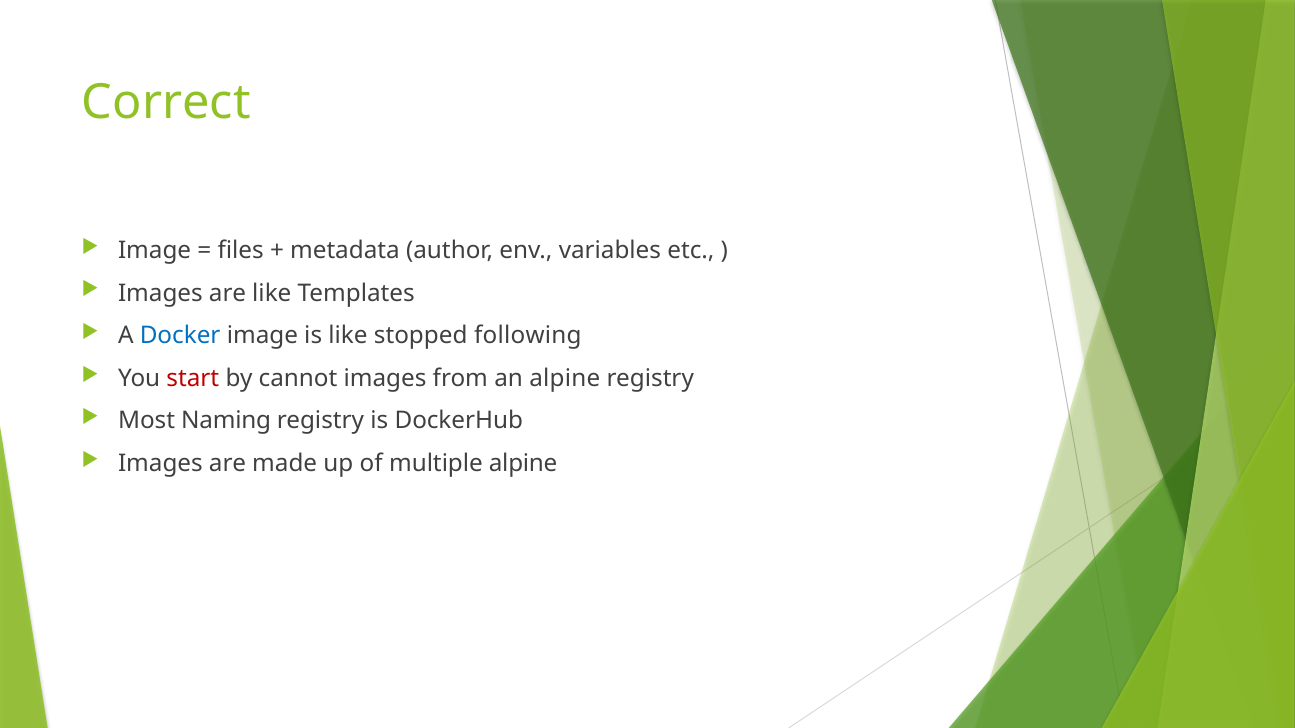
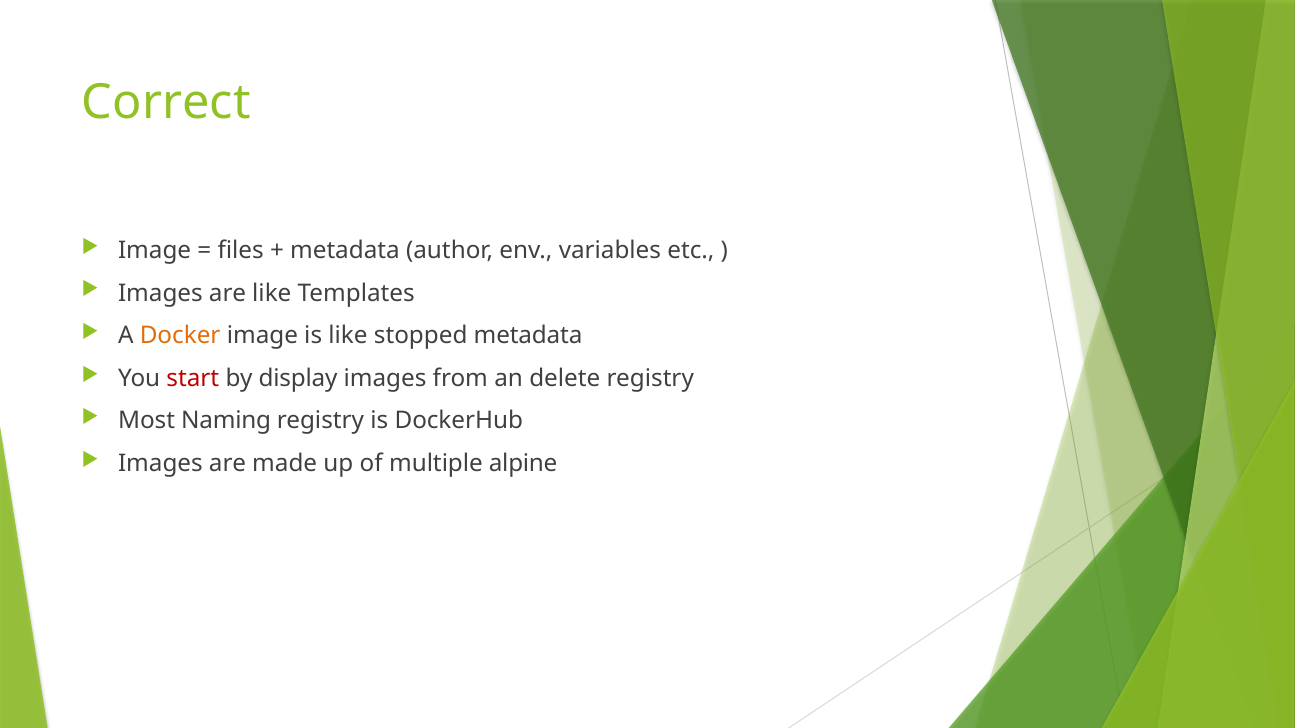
Docker colour: blue -> orange
stopped following: following -> metadata
cannot: cannot -> display
an alpine: alpine -> delete
